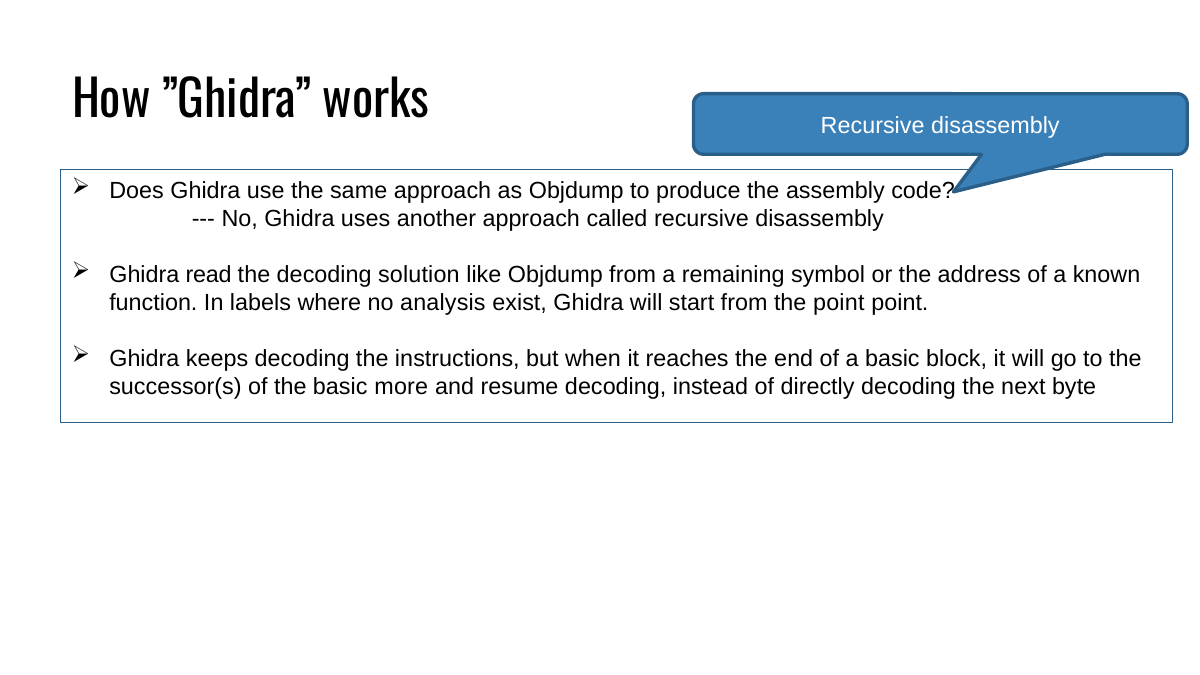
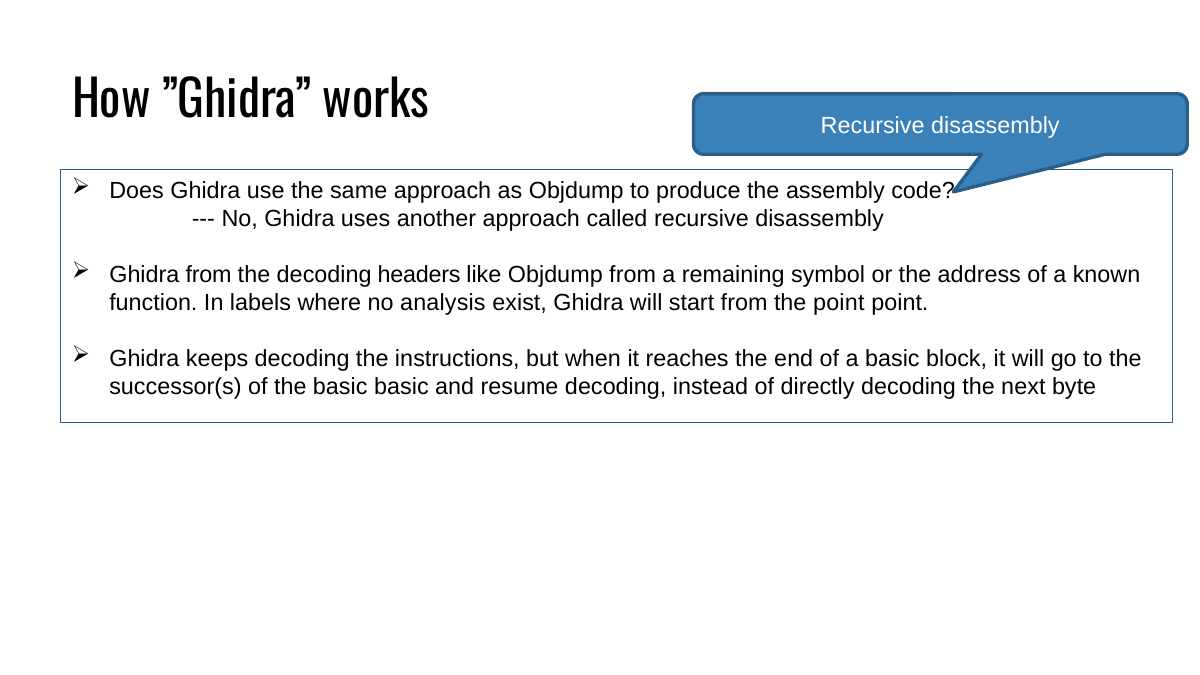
Ghidra read: read -> from
solution: solution -> headers
basic more: more -> basic
